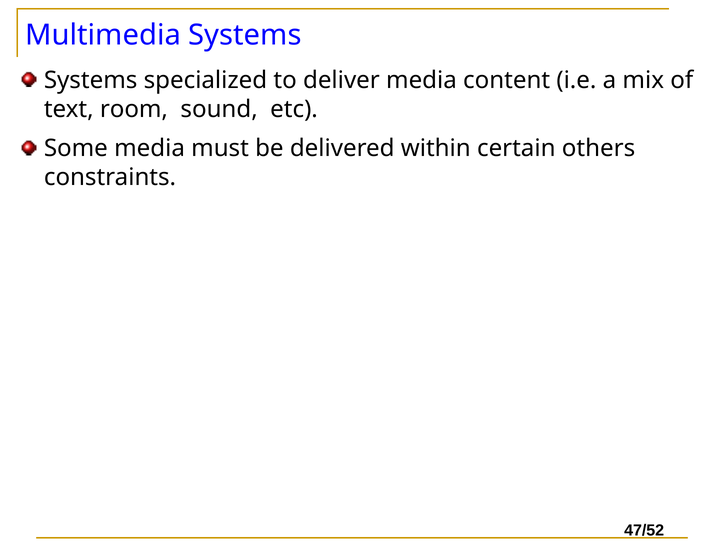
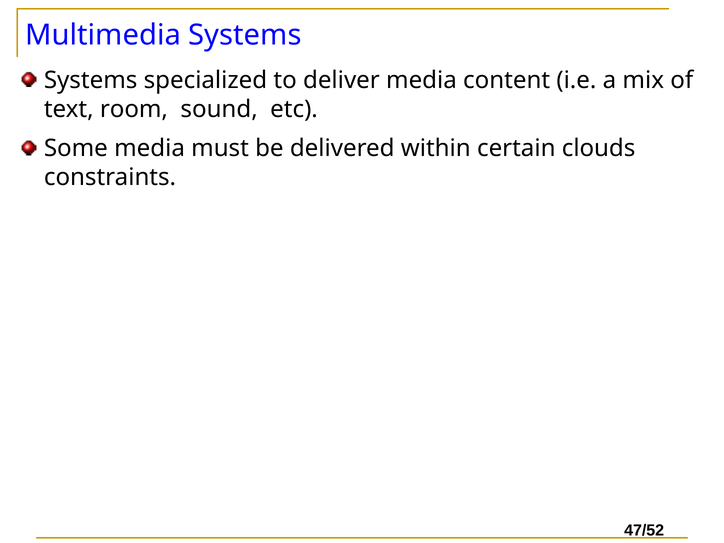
others: others -> clouds
